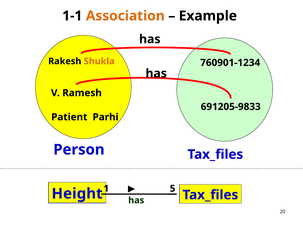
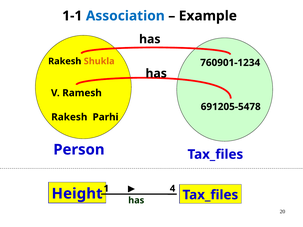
Association colour: orange -> blue
691205-9833: 691205-9833 -> 691205-5478
Patient at (69, 117): Patient -> Rakesh
5: 5 -> 4
